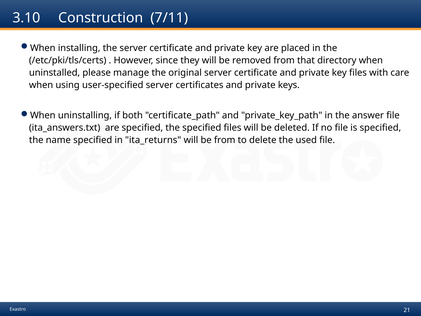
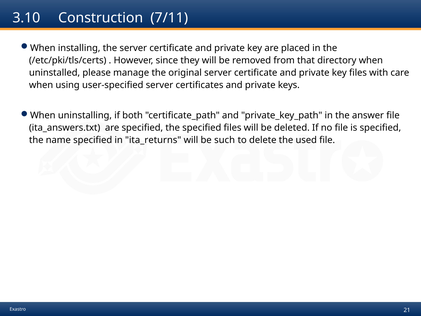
be from: from -> such
